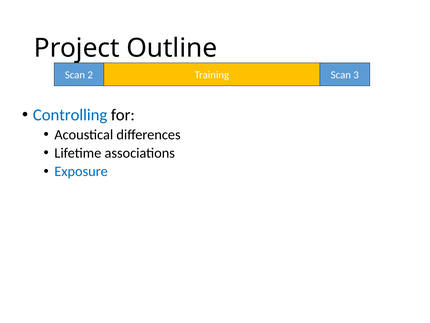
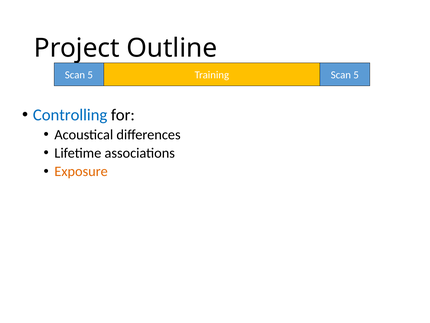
2 at (90, 75): 2 -> 5
Training Scan 3: 3 -> 5
Exposure colour: blue -> orange
